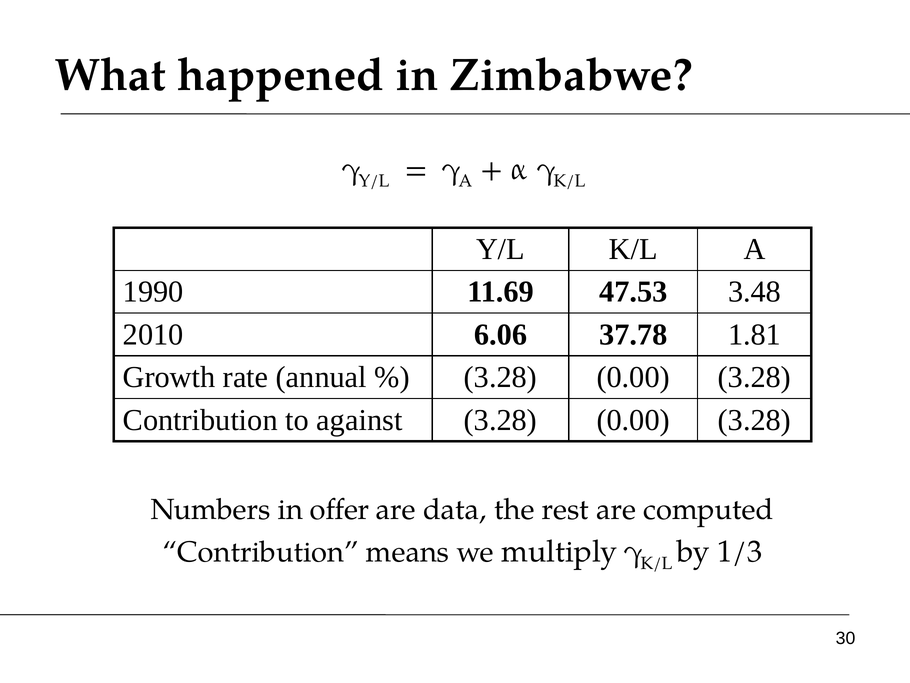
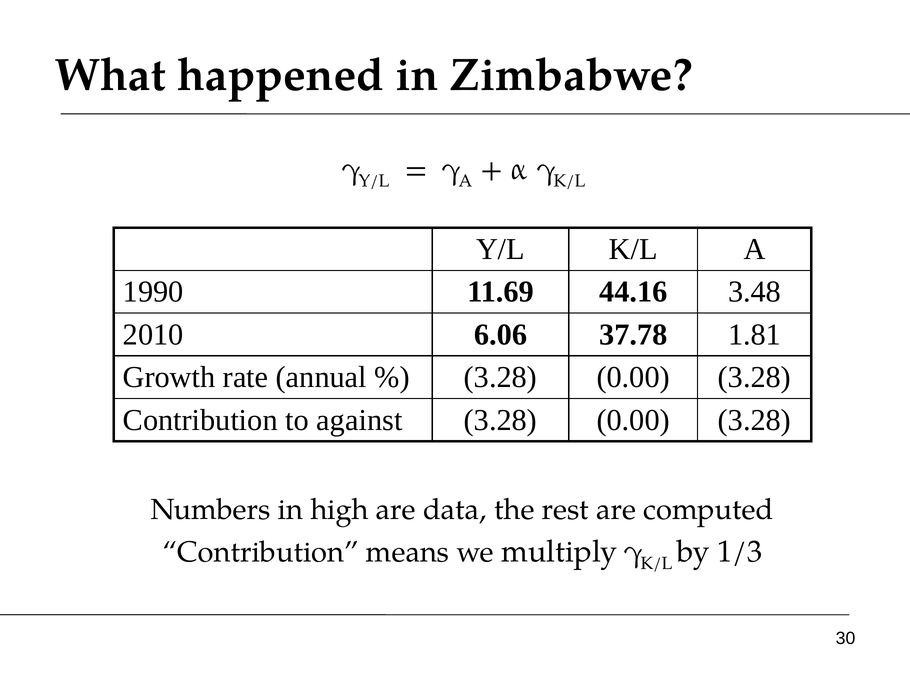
47.53: 47.53 -> 44.16
offer: offer -> high
